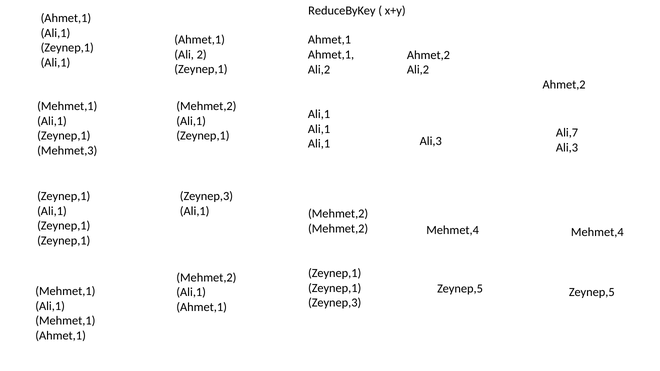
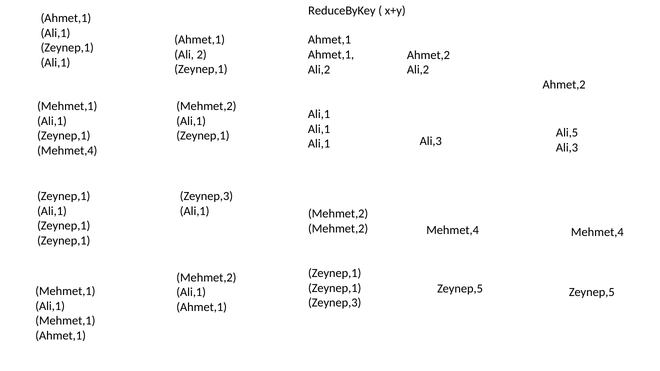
Ali,7: Ali,7 -> Ali,5
Mehmet,3 at (67, 151): Mehmet,3 -> Mehmet,4
